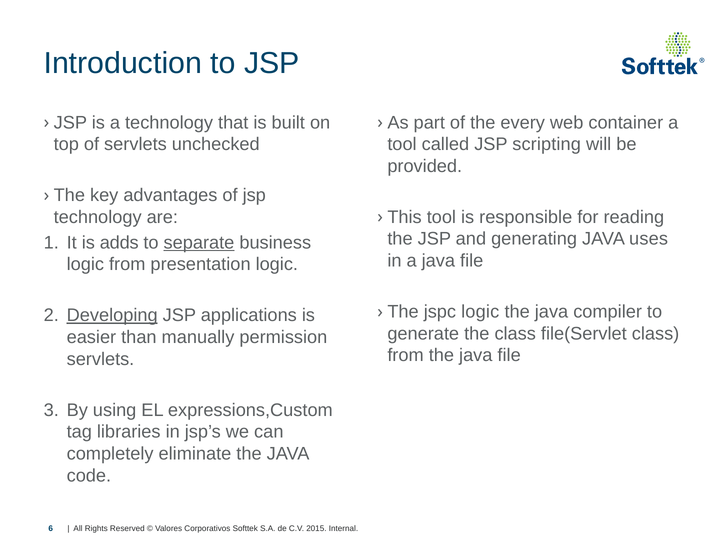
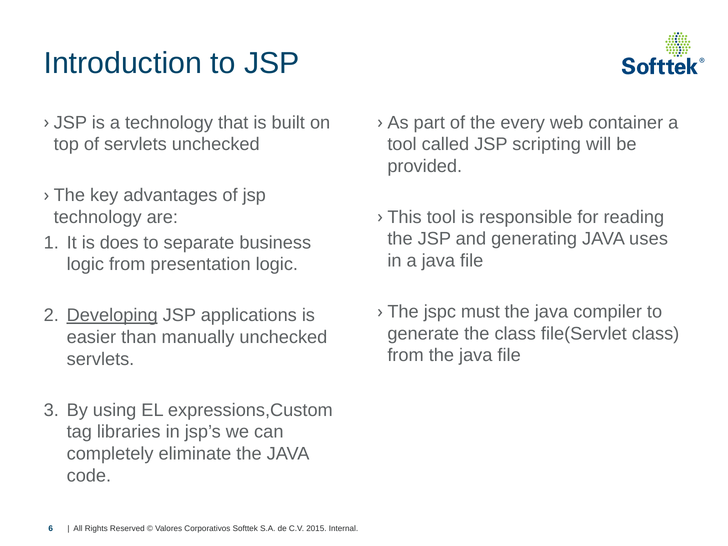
adds: adds -> does
separate underline: present -> none
jspc logic: logic -> must
manually permission: permission -> unchecked
